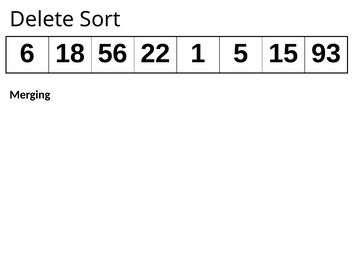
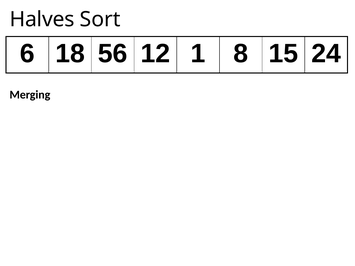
Delete: Delete -> Halves
22: 22 -> 12
5: 5 -> 8
93: 93 -> 24
